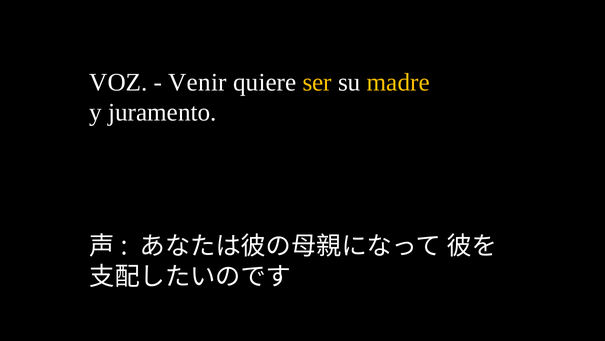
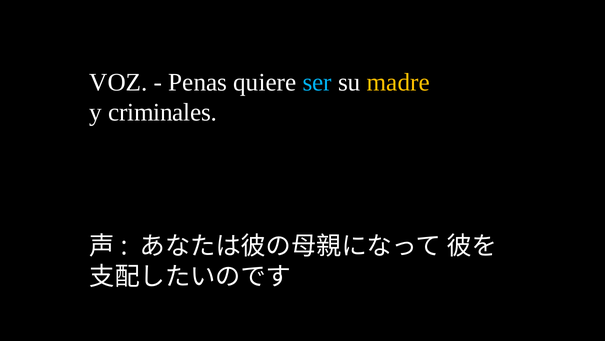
Venir: Venir -> Penas
ser colour: yellow -> light blue
juramento: juramento -> criminales
